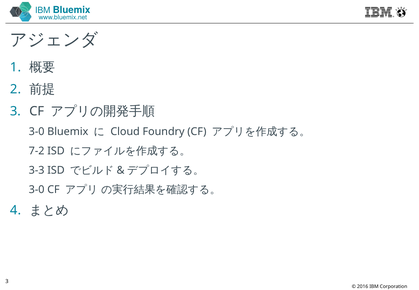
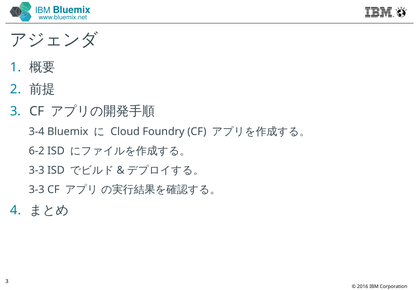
3-0 at (37, 132): 3-0 -> 3-4
7-2: 7-2 -> 6-2
3-0 at (37, 190): 3-0 -> 3-3
